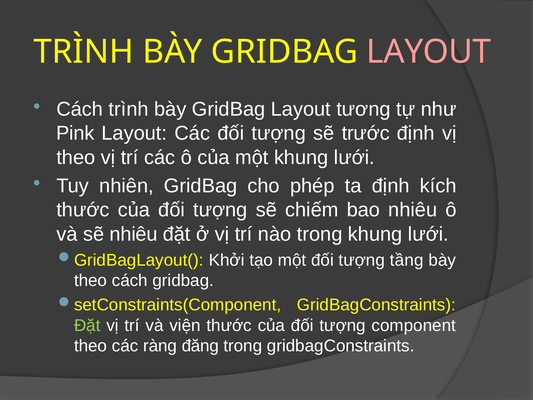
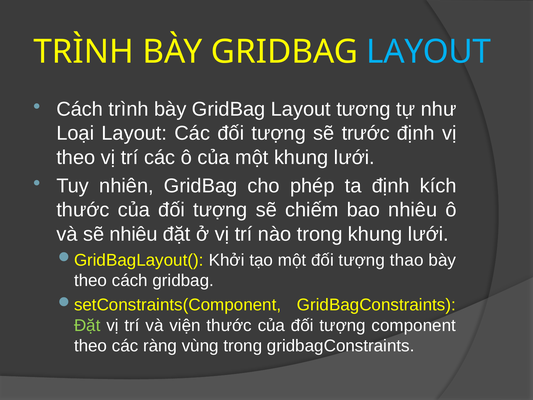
LAYOUT at (429, 52) colour: pink -> light blue
Pink: Pink -> Loại
tầng: tầng -> thao
đăng: đăng -> vùng
